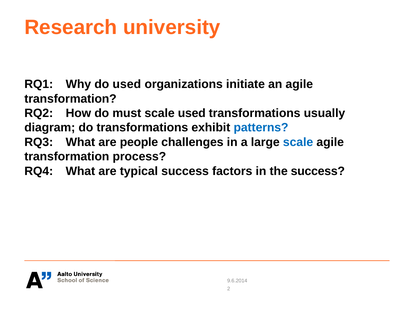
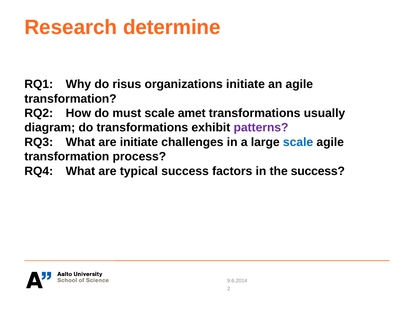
university: university -> determine
do used: used -> risus
scale used: used -> amet
patterns colour: blue -> purple
are people: people -> initiate
